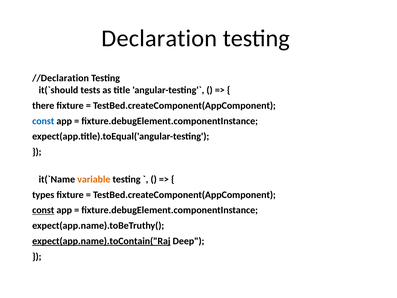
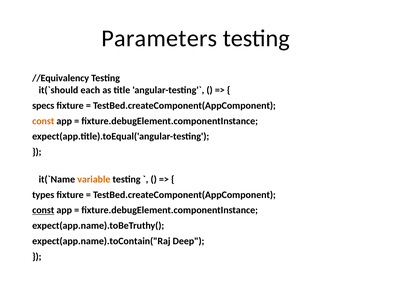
Declaration: Declaration -> Parameters
//Declaration: //Declaration -> //Equivalency
tests: tests -> each
there: there -> specs
const at (43, 121) colour: blue -> orange
expect(app.name).toContain("Raj underline: present -> none
